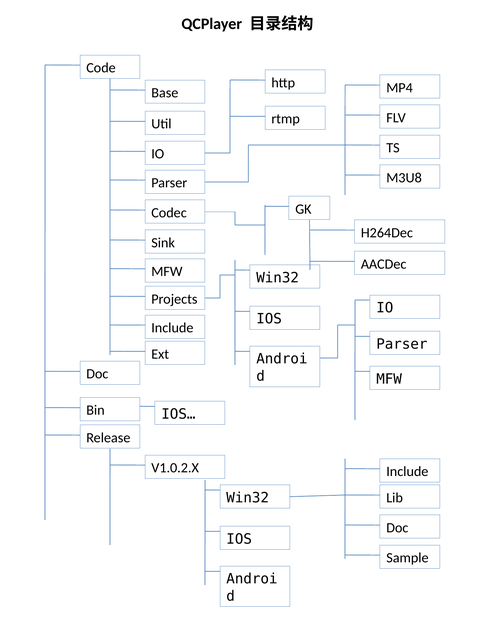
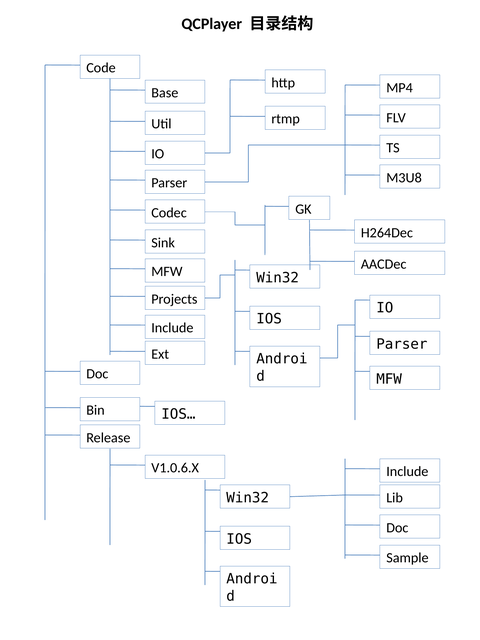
V1.0.2.X: V1.0.2.X -> V1.0.6.X
